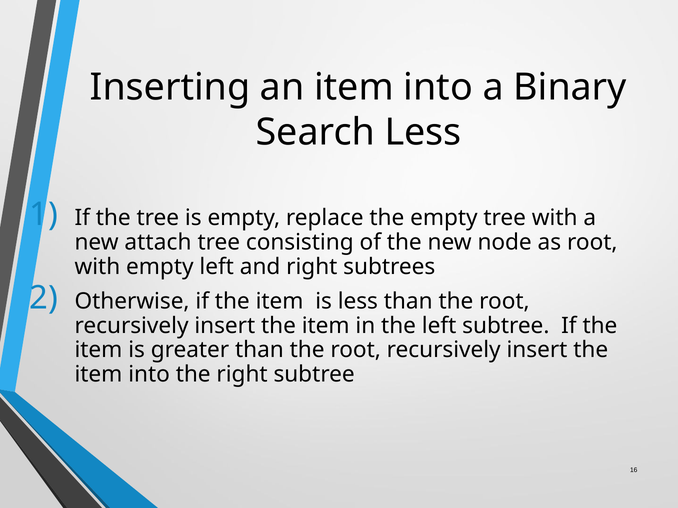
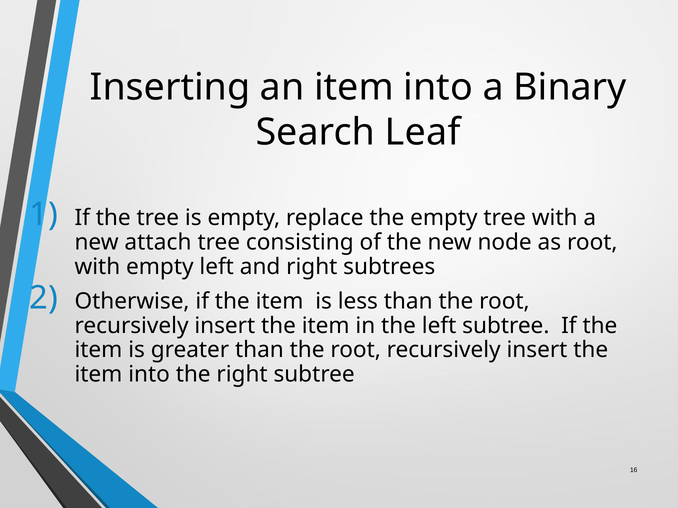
Search Less: Less -> Leaf
